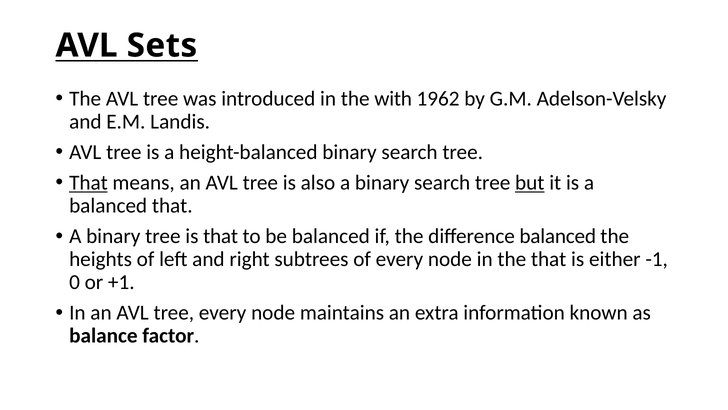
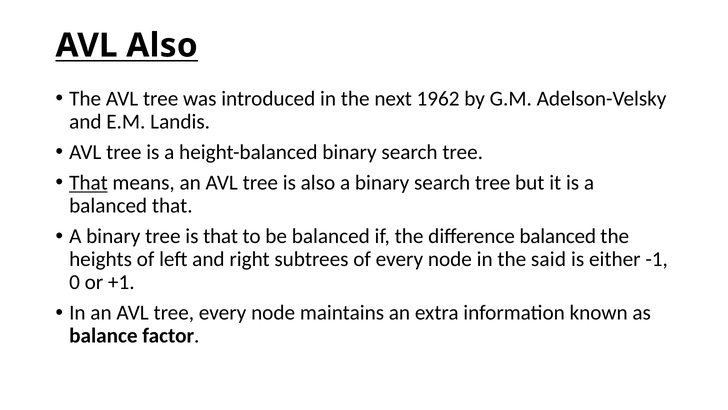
AVL Sets: Sets -> Also
with: with -> next
but underline: present -> none
the that: that -> said
